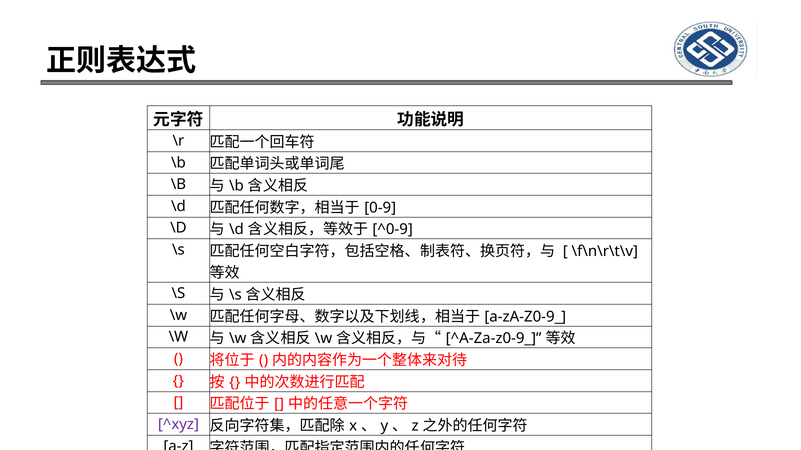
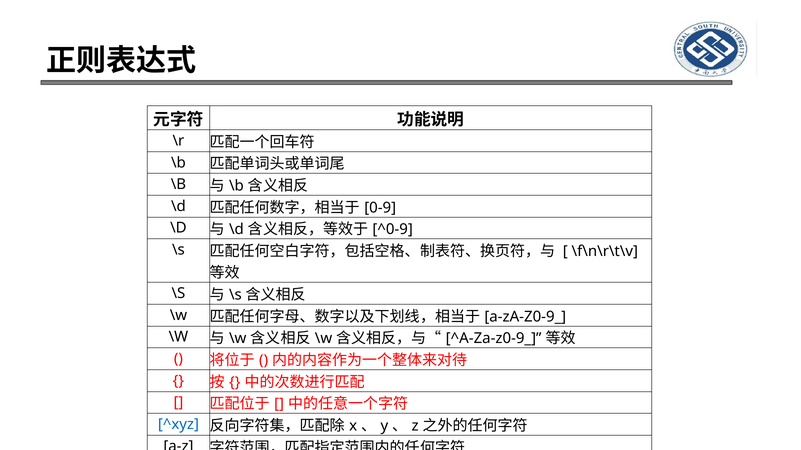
^xyz colour: purple -> blue
